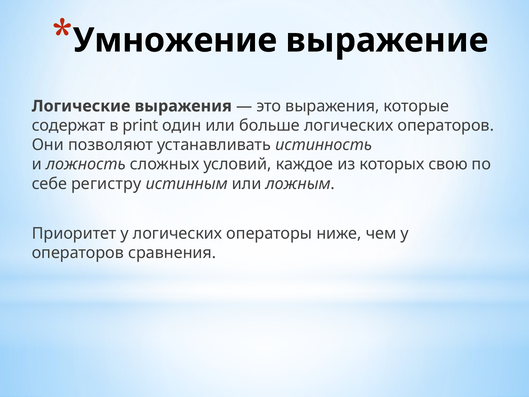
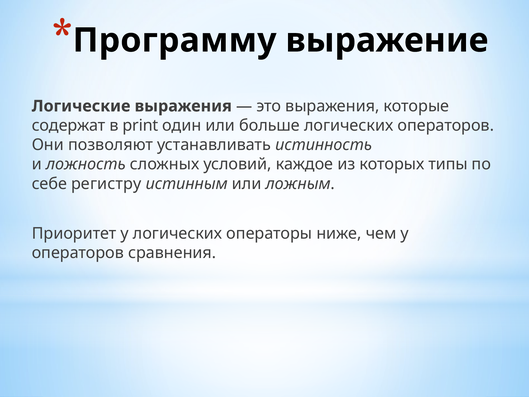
Умножение: Умножение -> Программу
свою: свою -> типы
